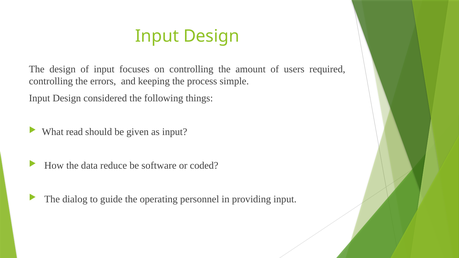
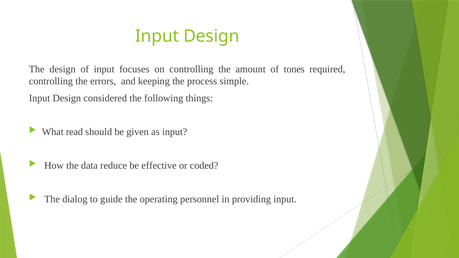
users: users -> tones
software: software -> effective
